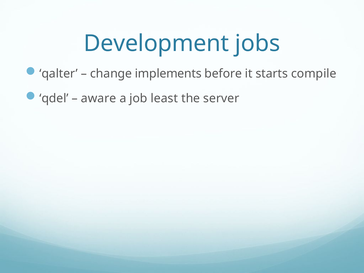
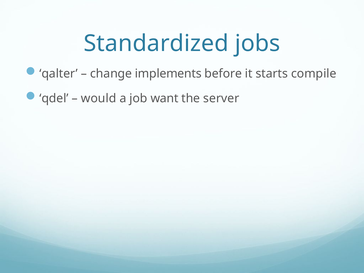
Development: Development -> Standardized
aware: aware -> would
least: least -> want
